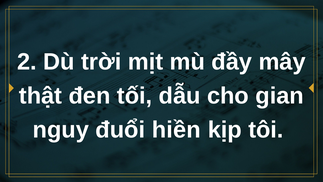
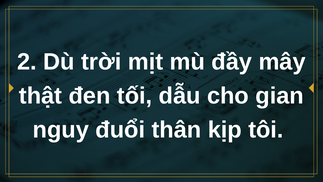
hiền: hiền -> thân
